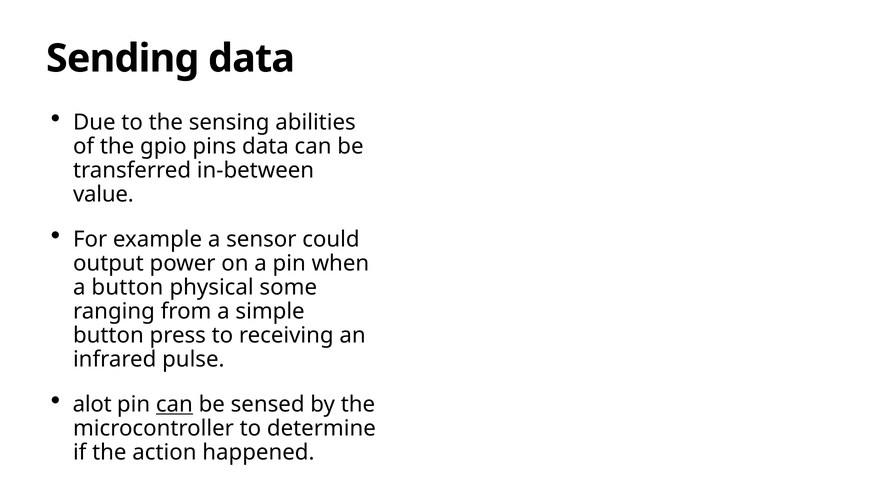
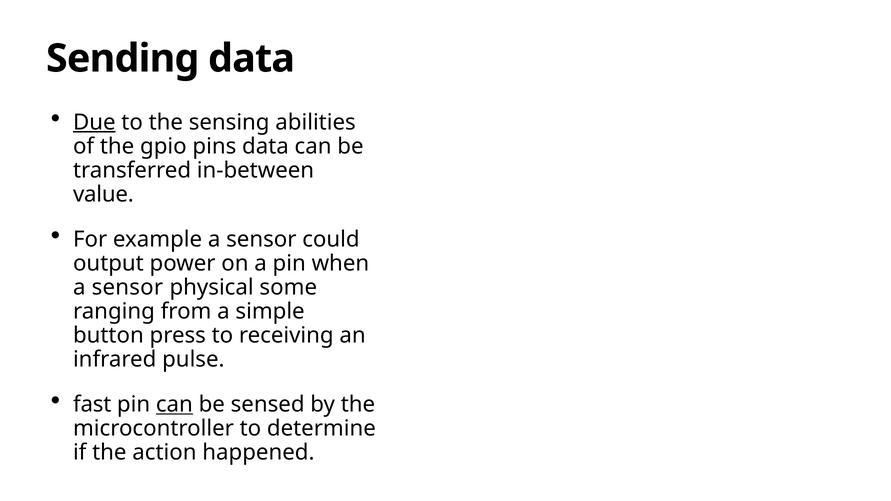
Due underline: none -> present
button at (127, 288): button -> sensor
alot: alot -> fast
